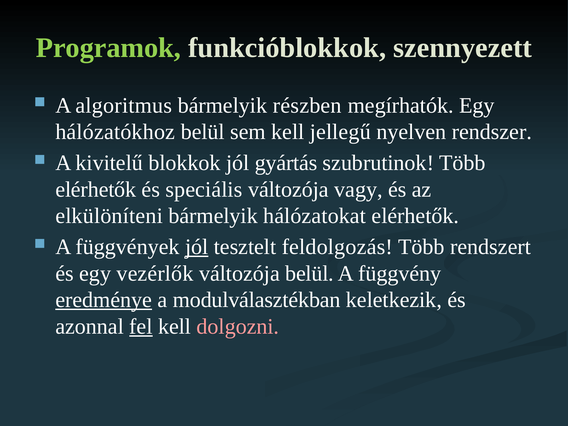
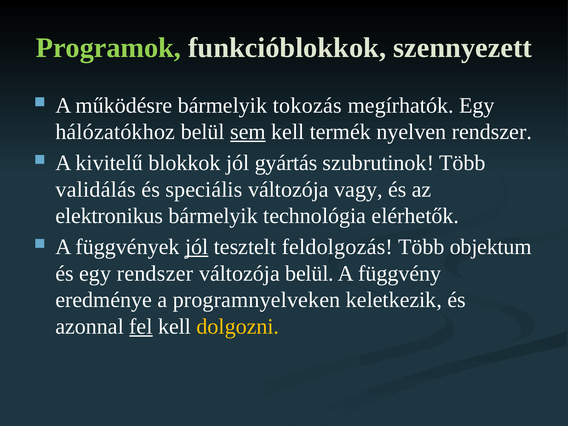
algoritmus: algoritmus -> működésre
részben: részben -> tokozás
sem underline: none -> present
jellegű: jellegű -> termék
elérhetők at (96, 189): elérhetők -> validálás
elkülöníteni: elkülöníteni -> elektronikus
hálózatokat: hálózatokat -> technológia
rendszert: rendszert -> objektum
egy vezérlők: vezérlők -> rendszer
eredménye underline: present -> none
modulválasztékban: modulválasztékban -> programnyelveken
dolgozni colour: pink -> yellow
